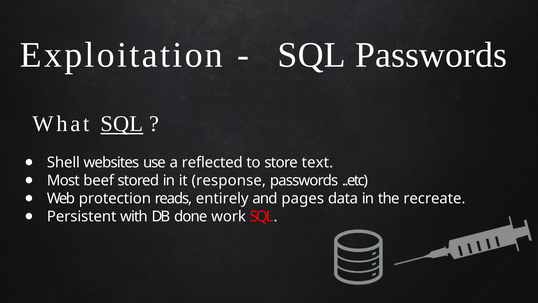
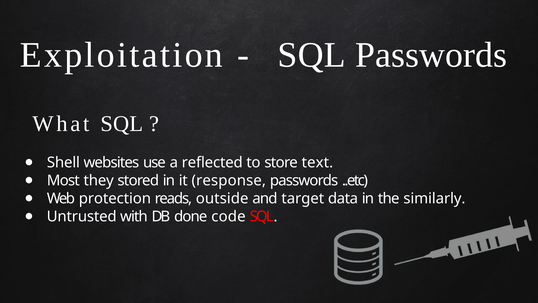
SQL at (122, 124) underline: present -> none
beef: beef -> they
entirely: entirely -> outside
pages: pages -> target
recreate: recreate -> similarly
Persistent: Persistent -> Untrusted
work: work -> code
